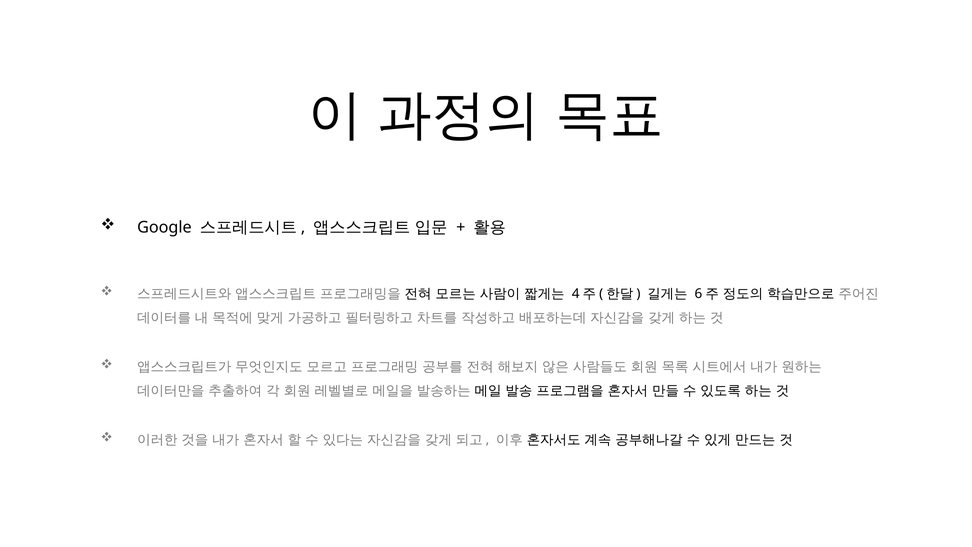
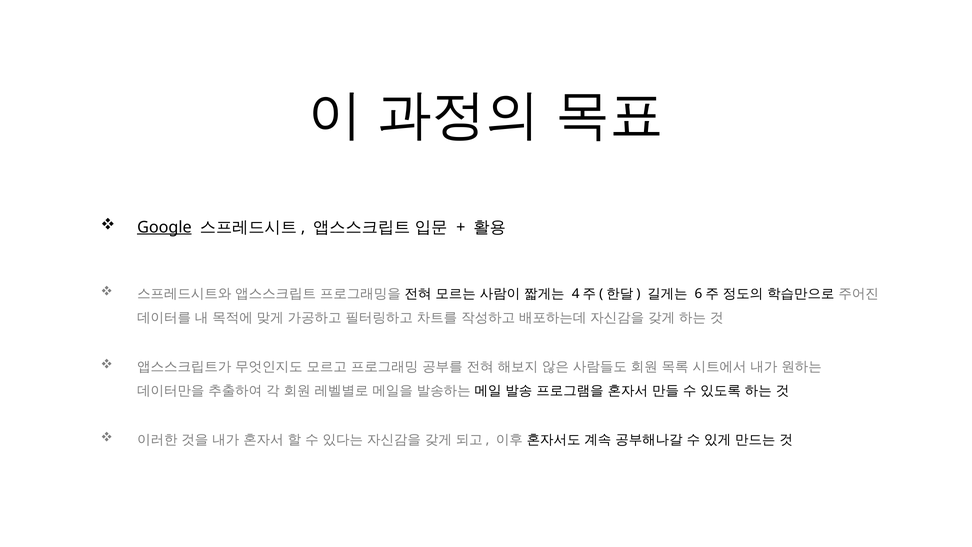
Google underline: none -> present
